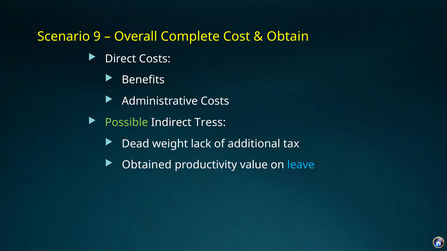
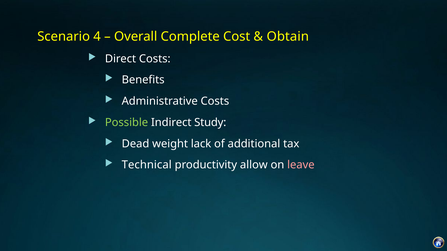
9: 9 -> 4
Tress: Tress -> Study
Obtained: Obtained -> Technical
value: value -> allow
leave colour: light blue -> pink
